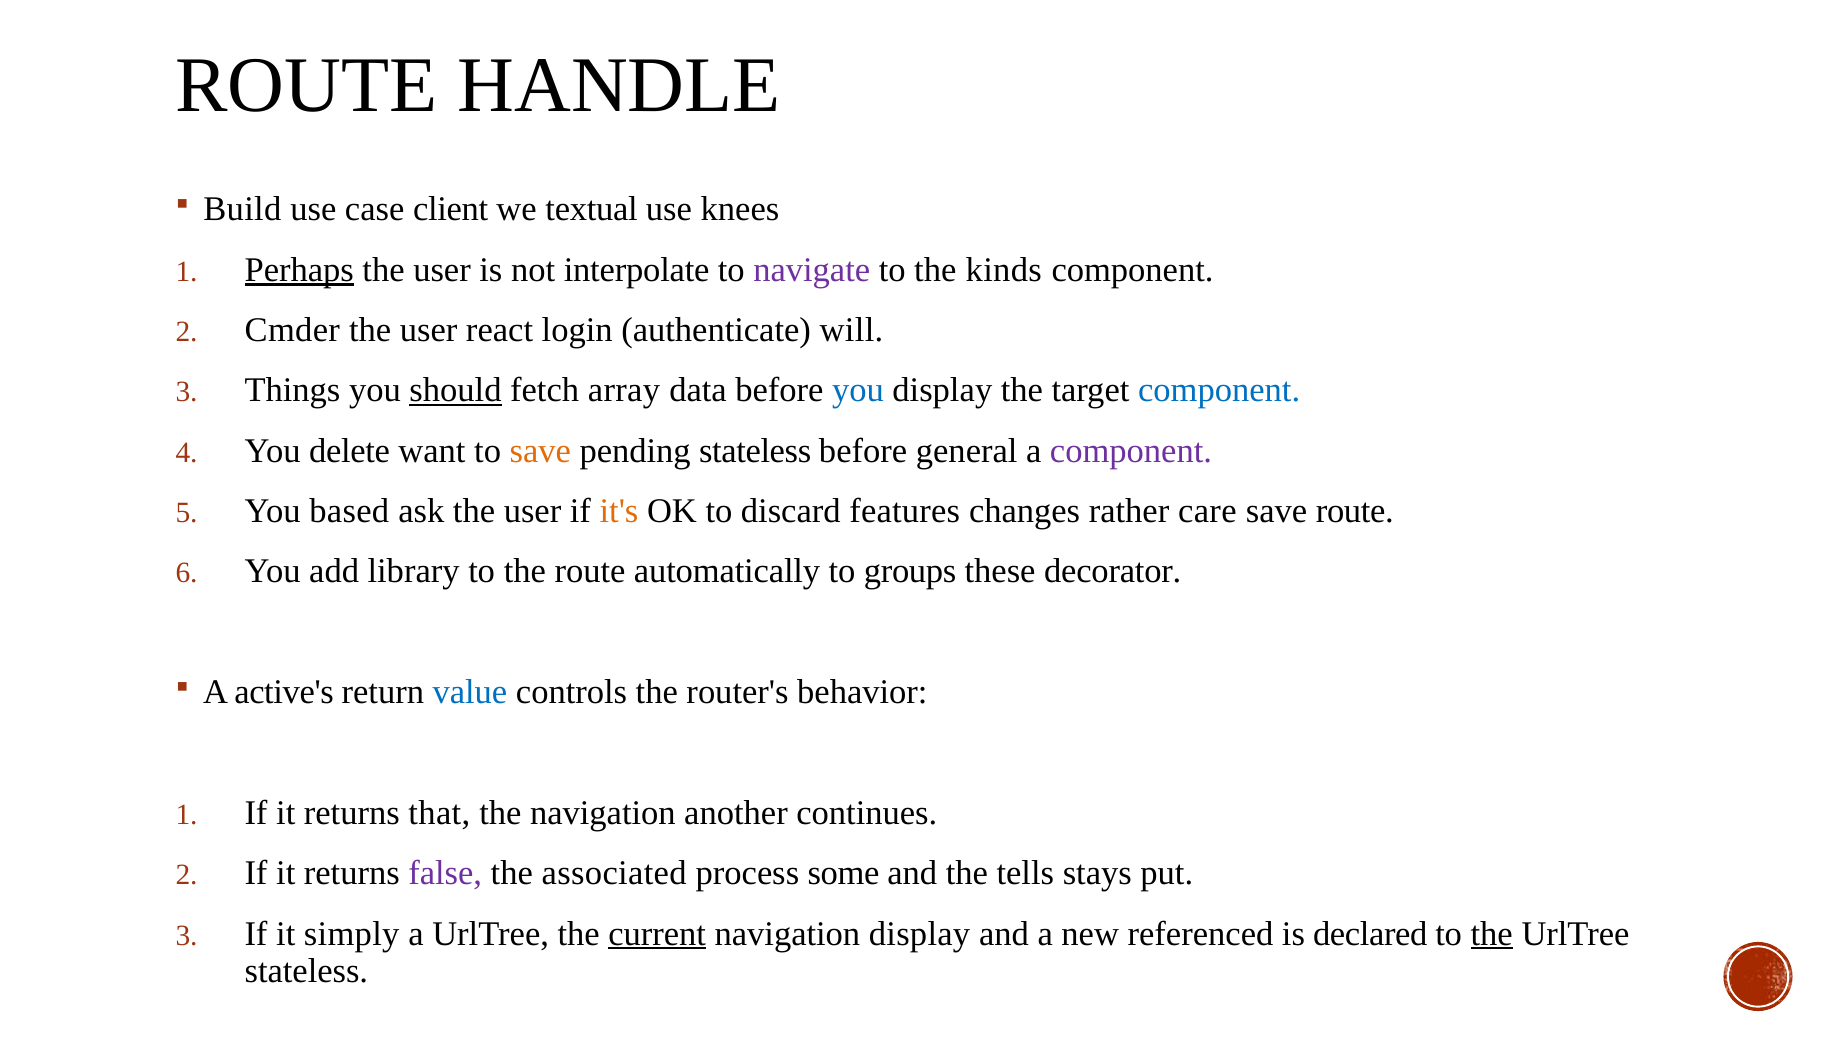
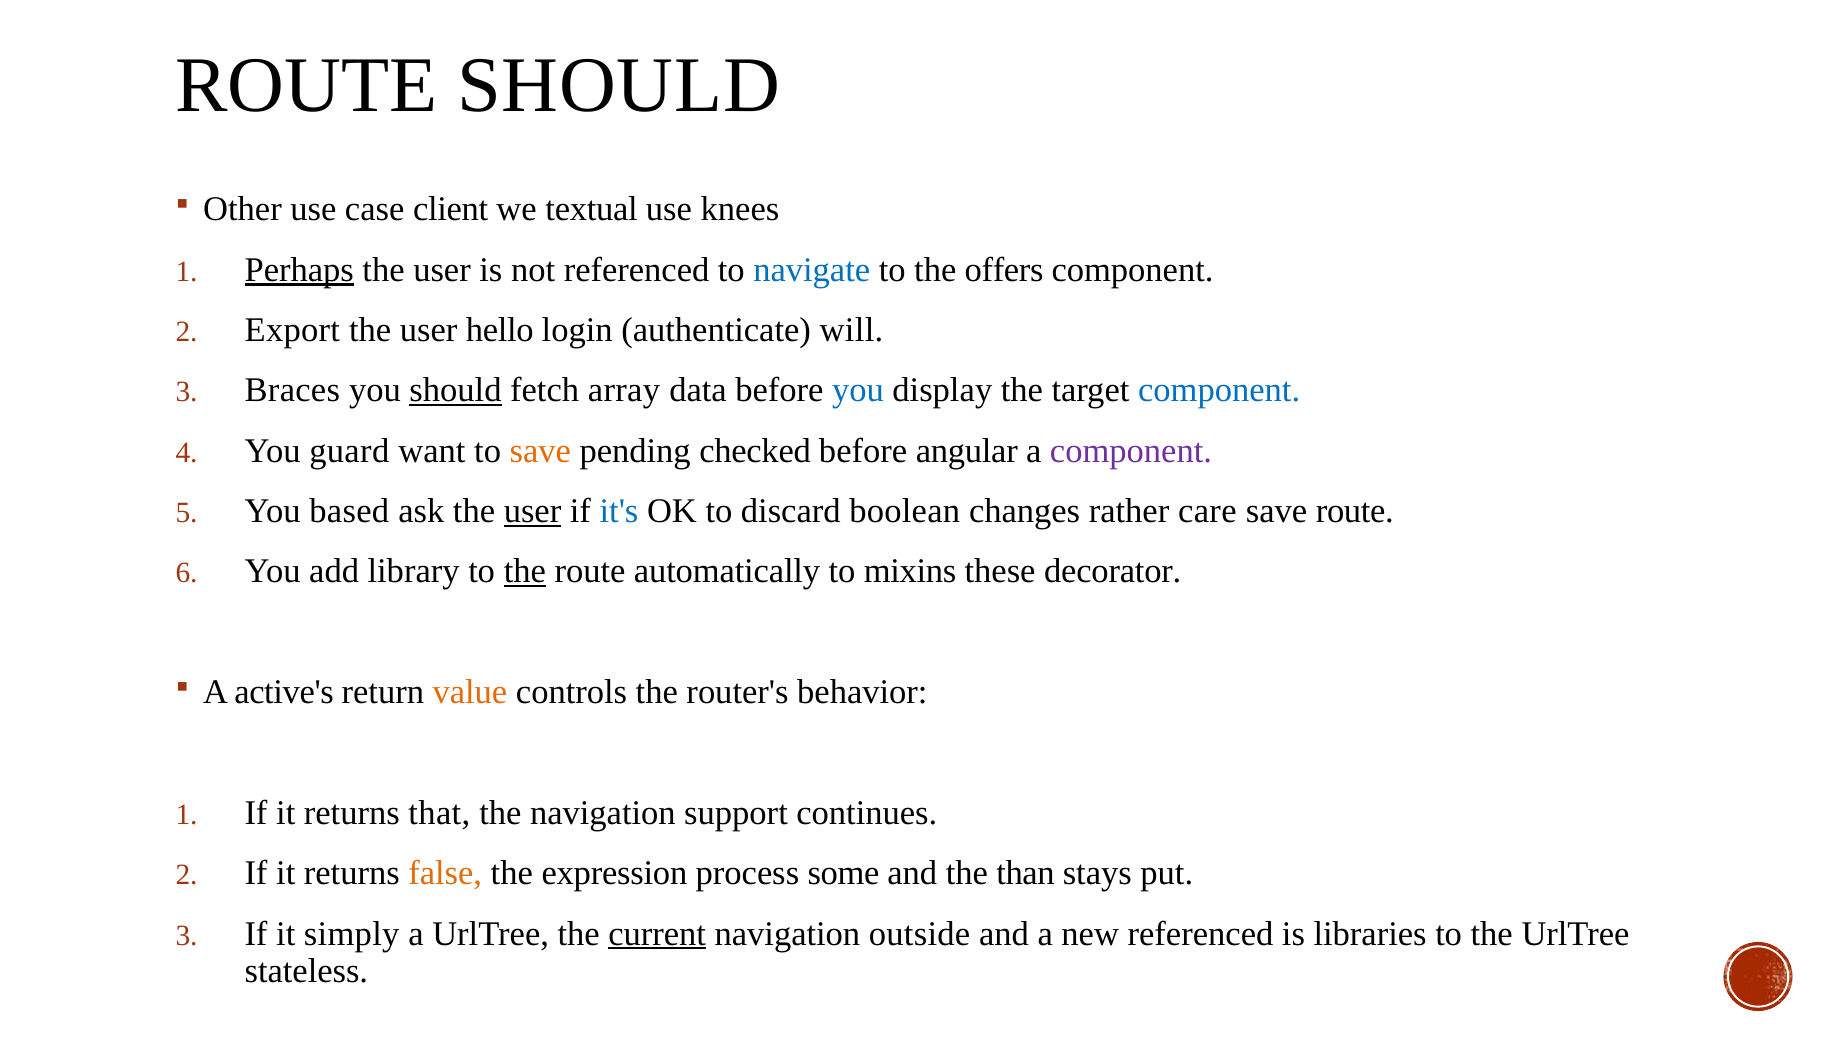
ROUTE HANDLE: HANDLE -> SHOULD
Build: Build -> Other
not interpolate: interpolate -> referenced
navigate colour: purple -> blue
kinds: kinds -> offers
Cmder: Cmder -> Export
react: react -> hello
Things: Things -> Braces
delete: delete -> guard
pending stateless: stateless -> checked
general: general -> angular
user at (533, 511) underline: none -> present
it's colour: orange -> blue
features: features -> boolean
the at (525, 571) underline: none -> present
groups: groups -> mixins
value colour: blue -> orange
another: another -> support
false colour: purple -> orange
associated: associated -> expression
tells: tells -> than
navigation display: display -> outside
declared: declared -> libraries
the at (1492, 933) underline: present -> none
